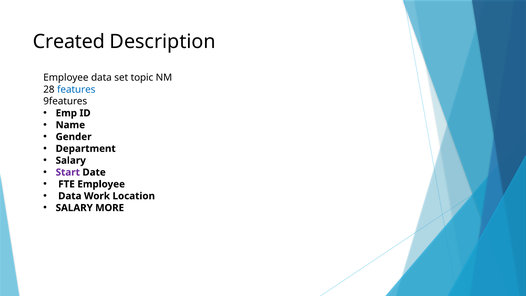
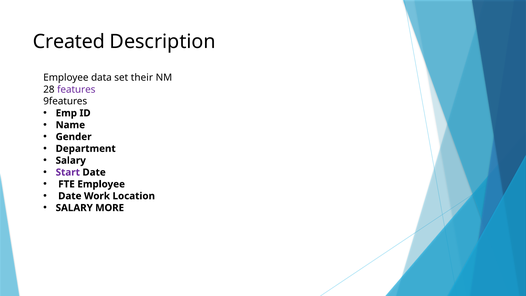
topic: topic -> their
features colour: blue -> purple
Data at (70, 196): Data -> Date
